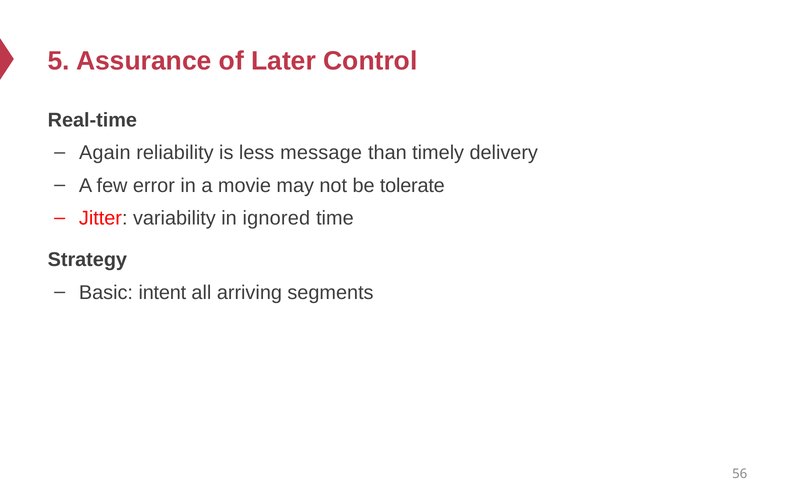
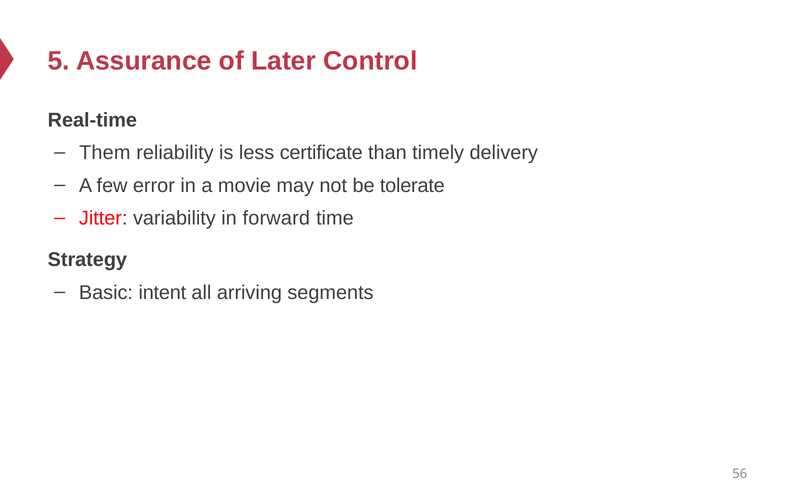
Again: Again -> Them
message: message -> certificate
ignored: ignored -> forward
